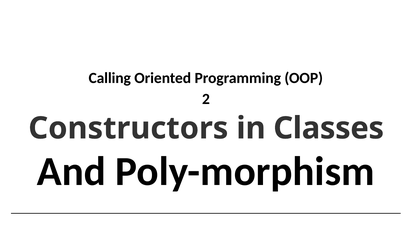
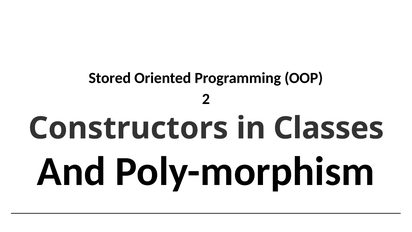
Calling: Calling -> Stored
